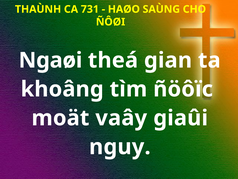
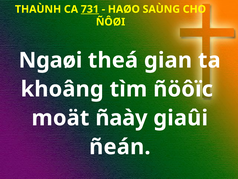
731 underline: none -> present
vaây: vaây -> ñaày
nguy: nguy -> ñeán
